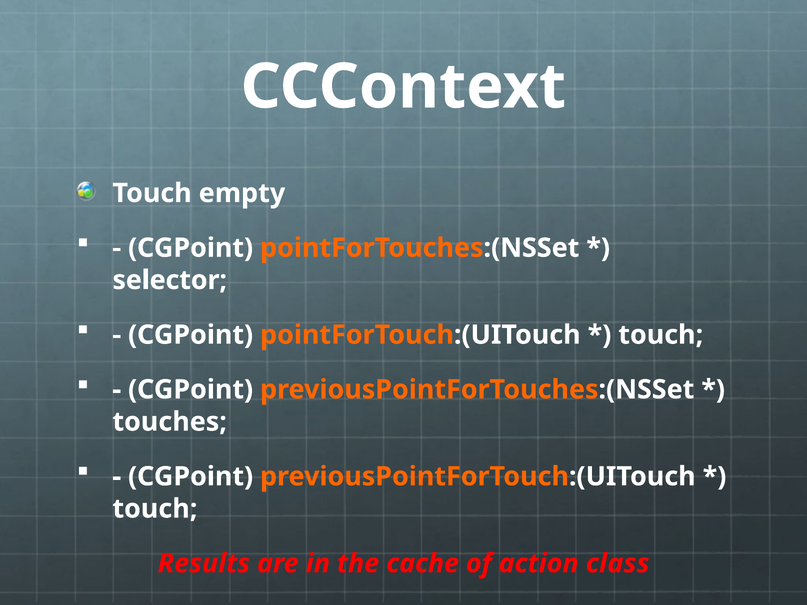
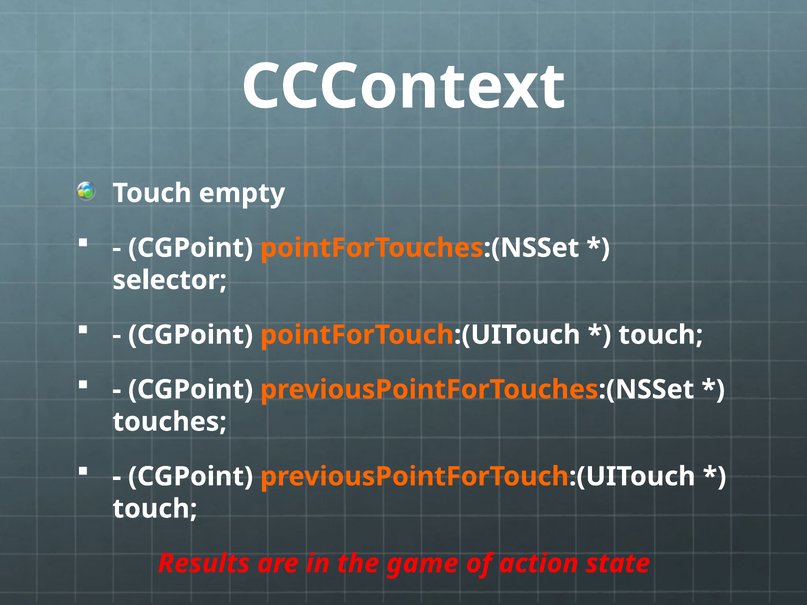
cache: cache -> game
class: class -> state
